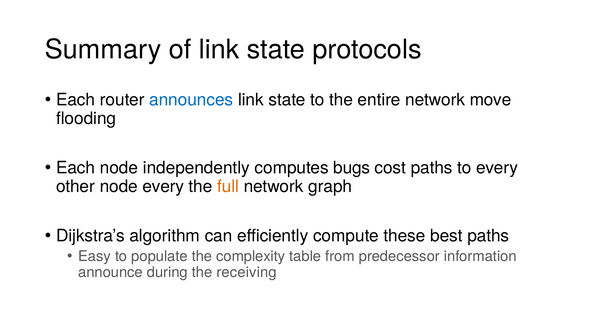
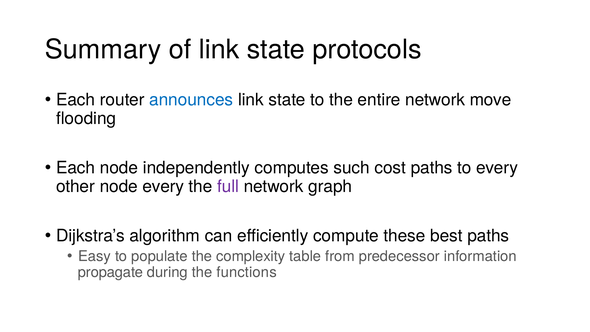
bugs: bugs -> such
full colour: orange -> purple
announce: announce -> propagate
receiving: receiving -> functions
